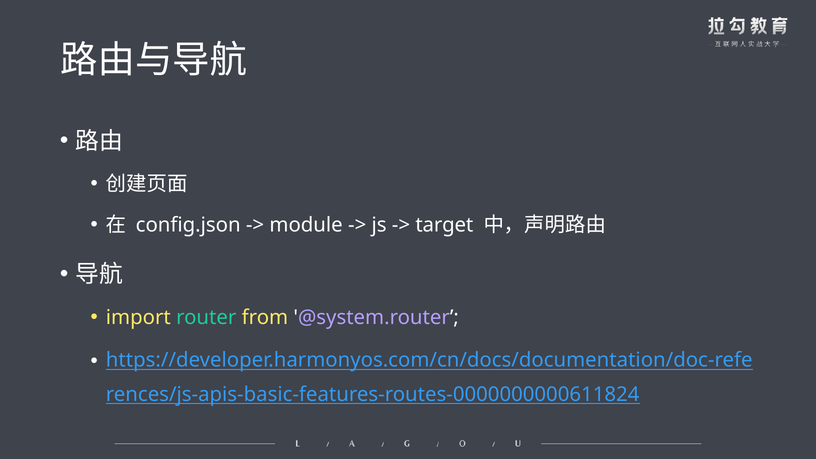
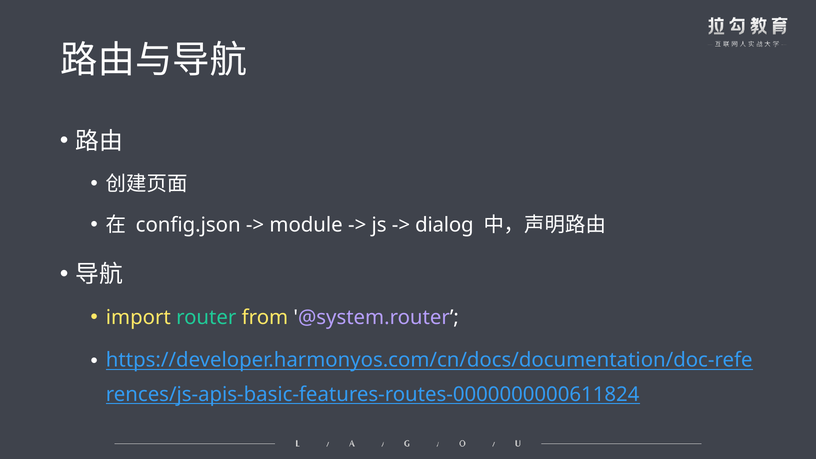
target: target -> dialog
